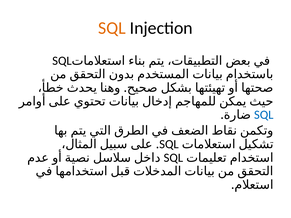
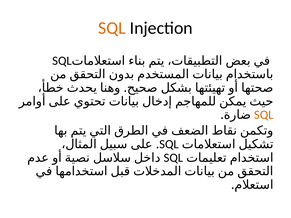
SQL at (264, 115) colour: blue -> orange
